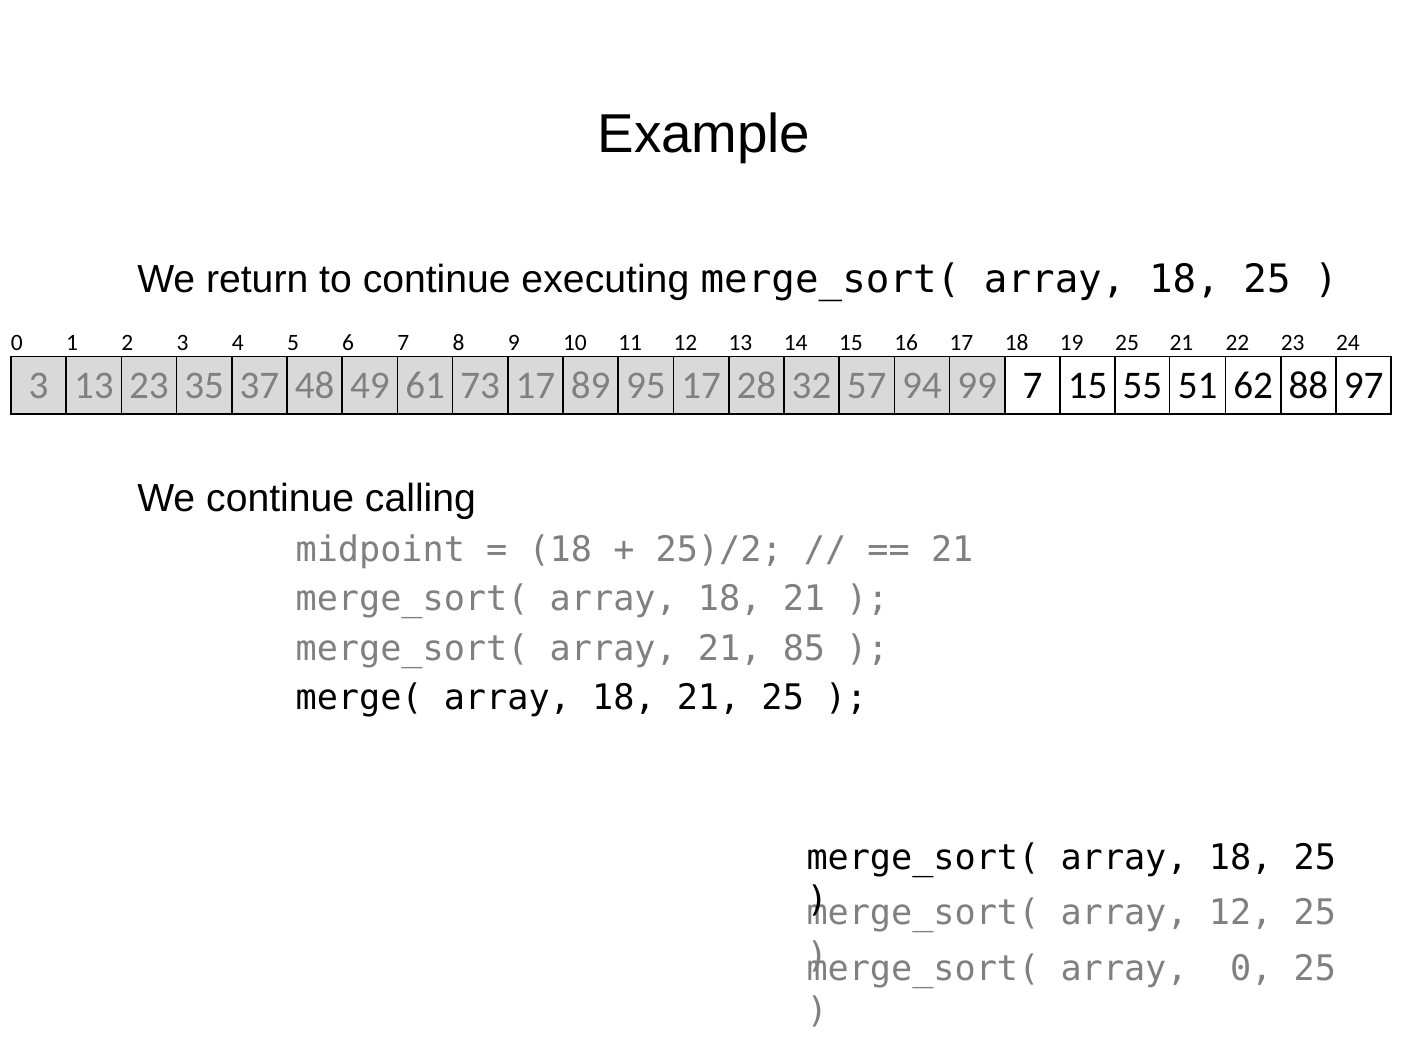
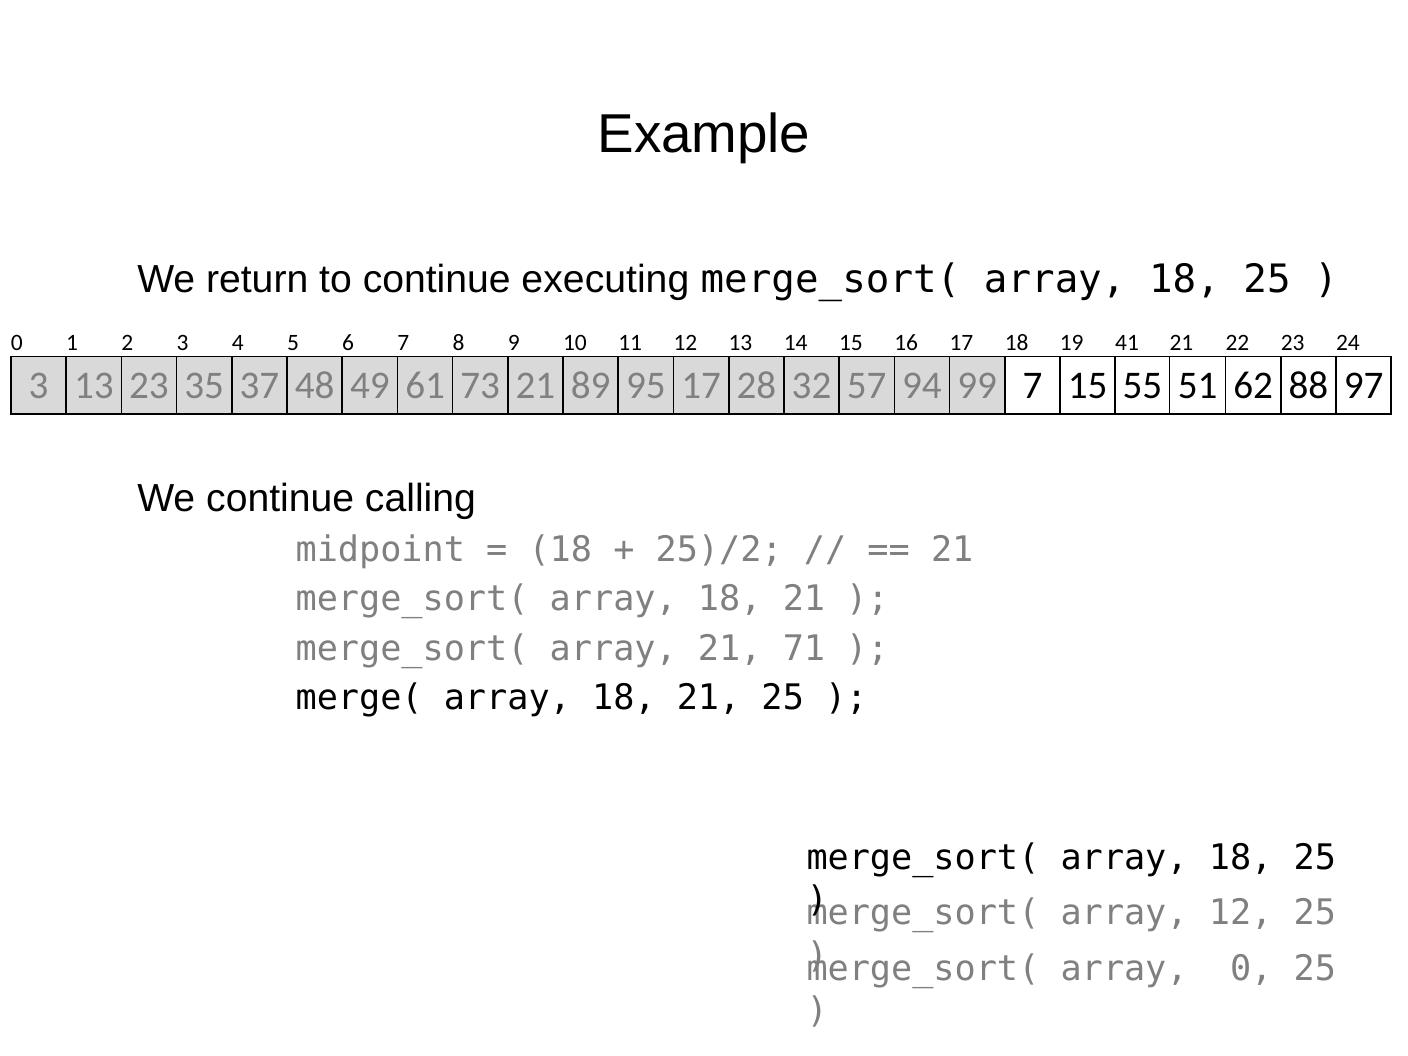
19 25: 25 -> 41
73 17: 17 -> 21
85: 85 -> 71
